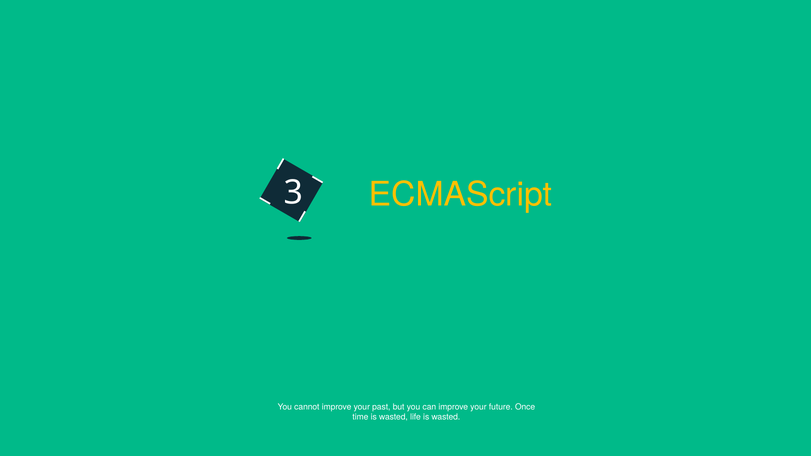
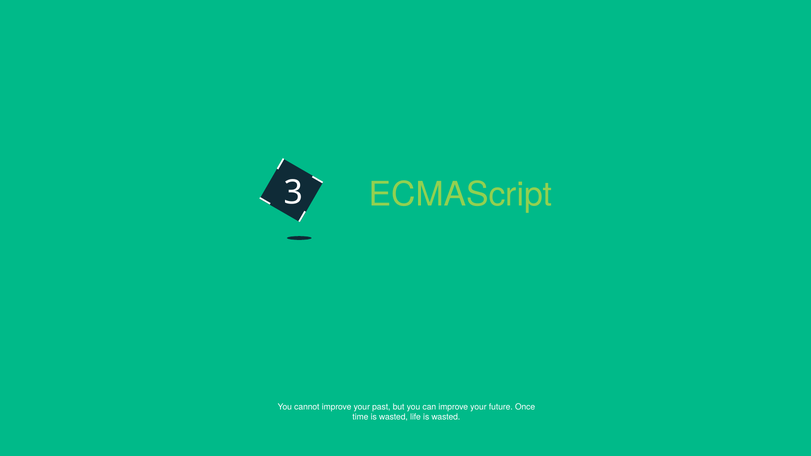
ECMAScript colour: yellow -> light green
